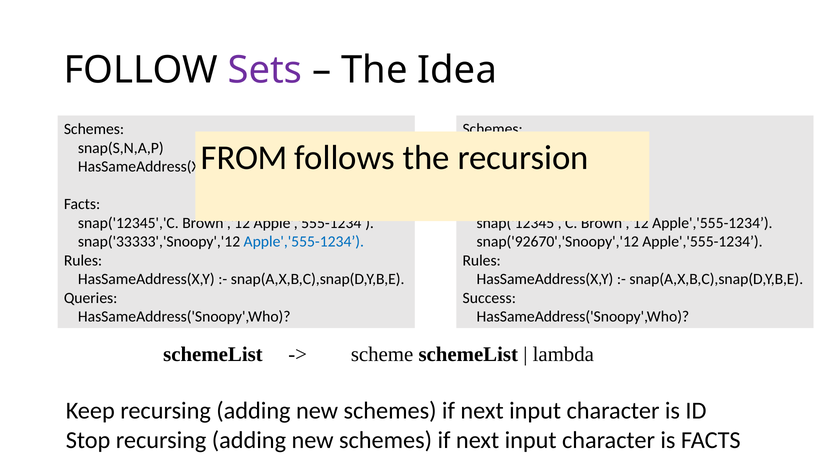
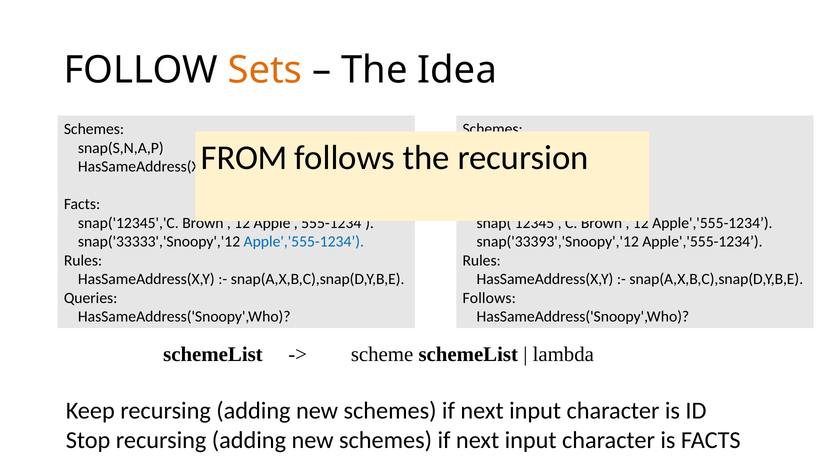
Sets colour: purple -> orange
snap('92670','Snoopy','12: snap('92670','Snoopy','12 -> snap('33393','Snoopy','12
Success at (489, 298): Success -> Follows
